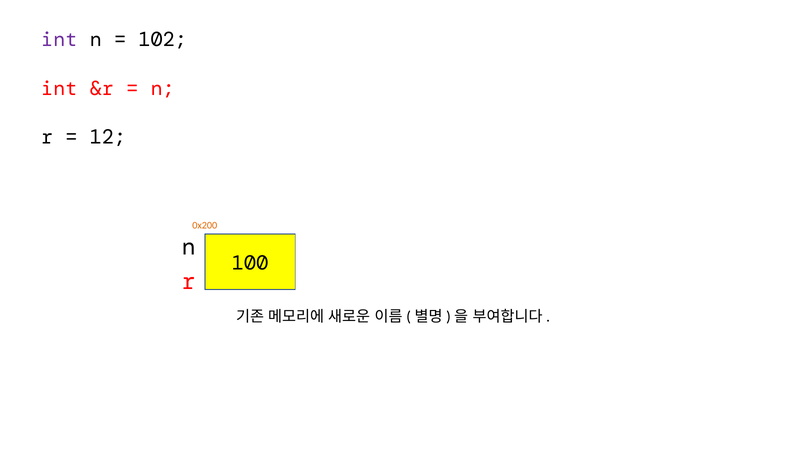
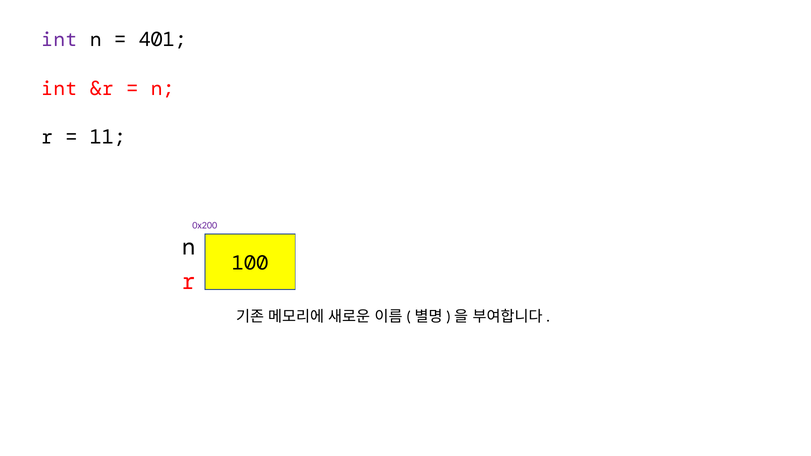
102: 102 -> 401
12: 12 -> 11
0x200 colour: orange -> purple
